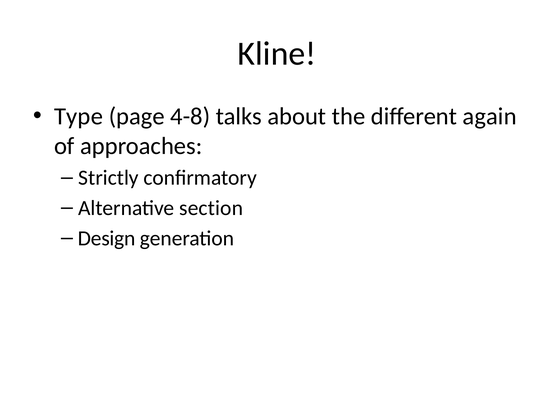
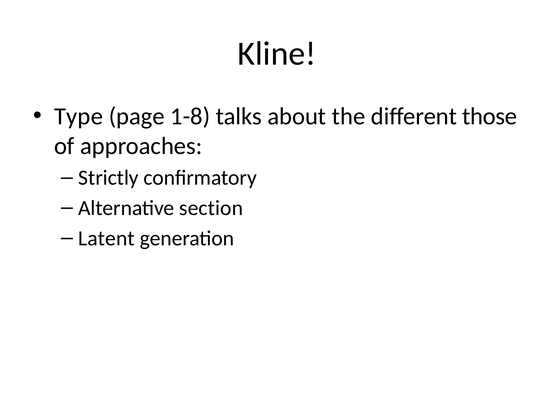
4-8: 4-8 -> 1-8
again: again -> those
Design: Design -> Latent
